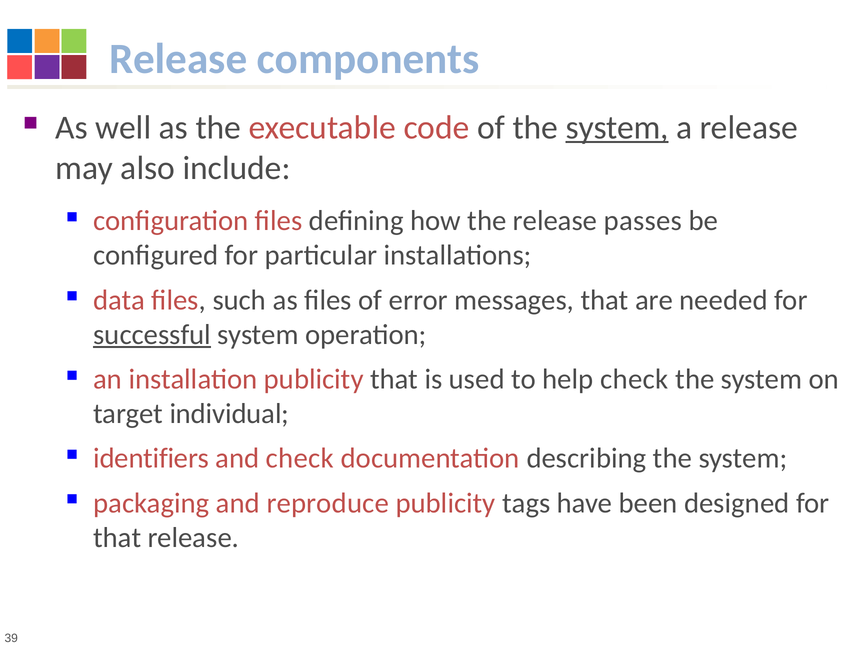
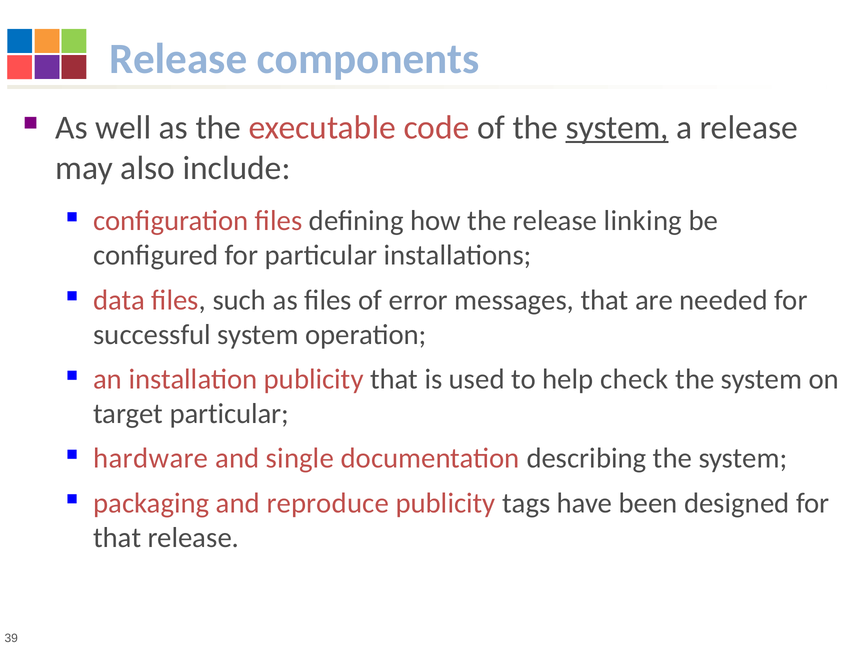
passes: passes -> linking
successful underline: present -> none
target individual: individual -> particular
identifiers: identifiers -> hardware
and check: check -> single
